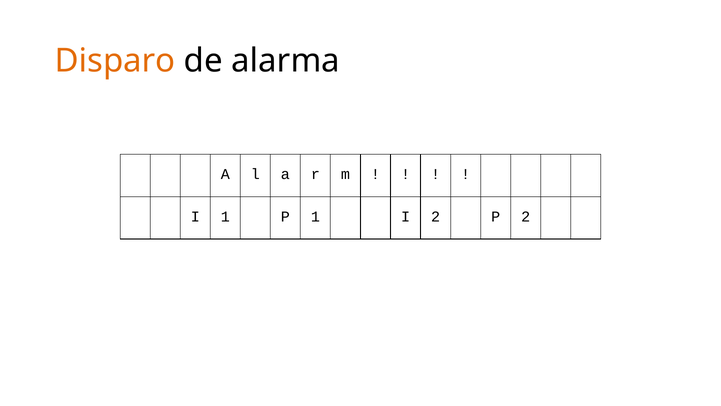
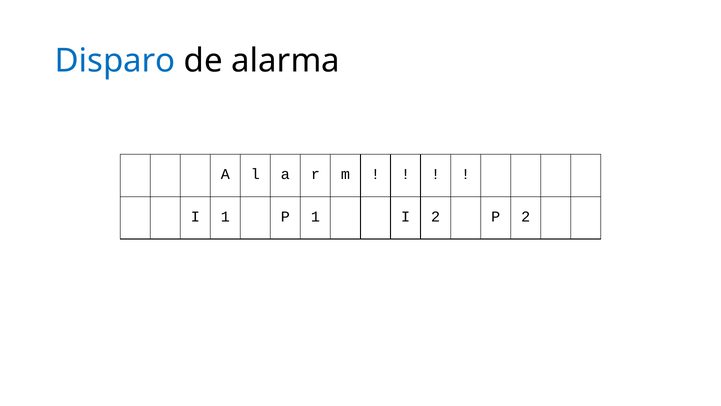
Disparo colour: orange -> blue
